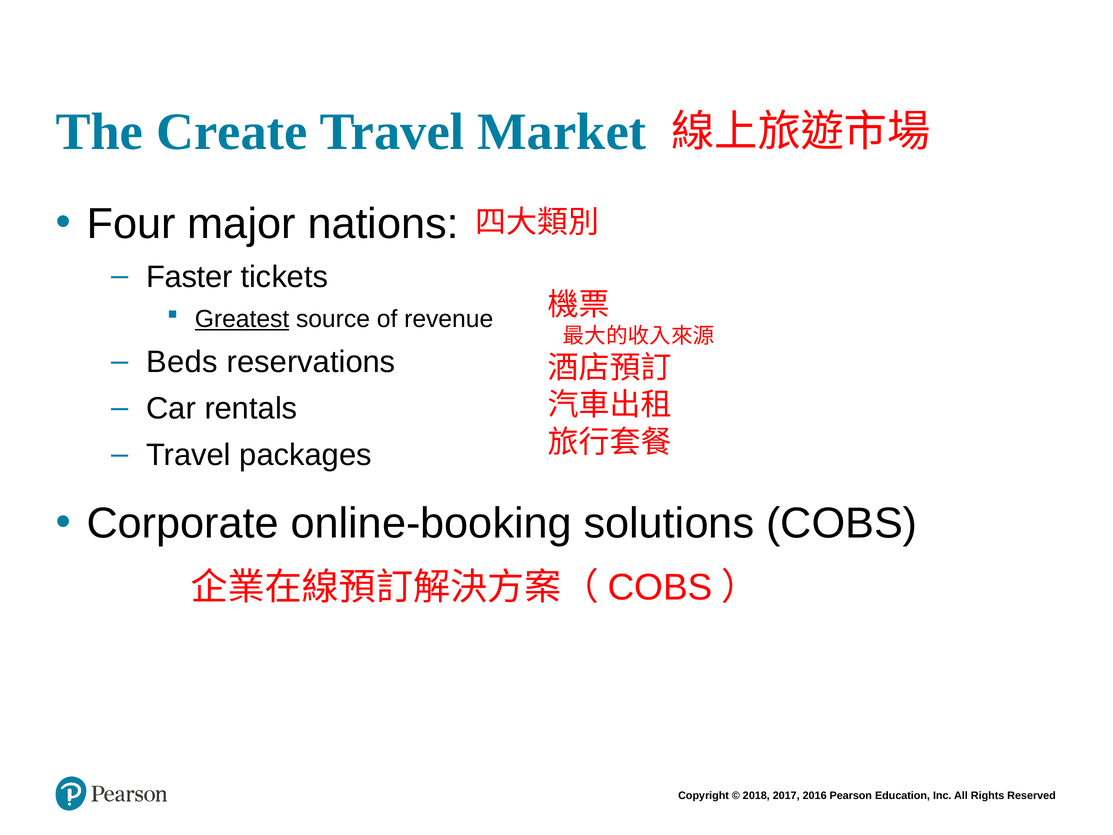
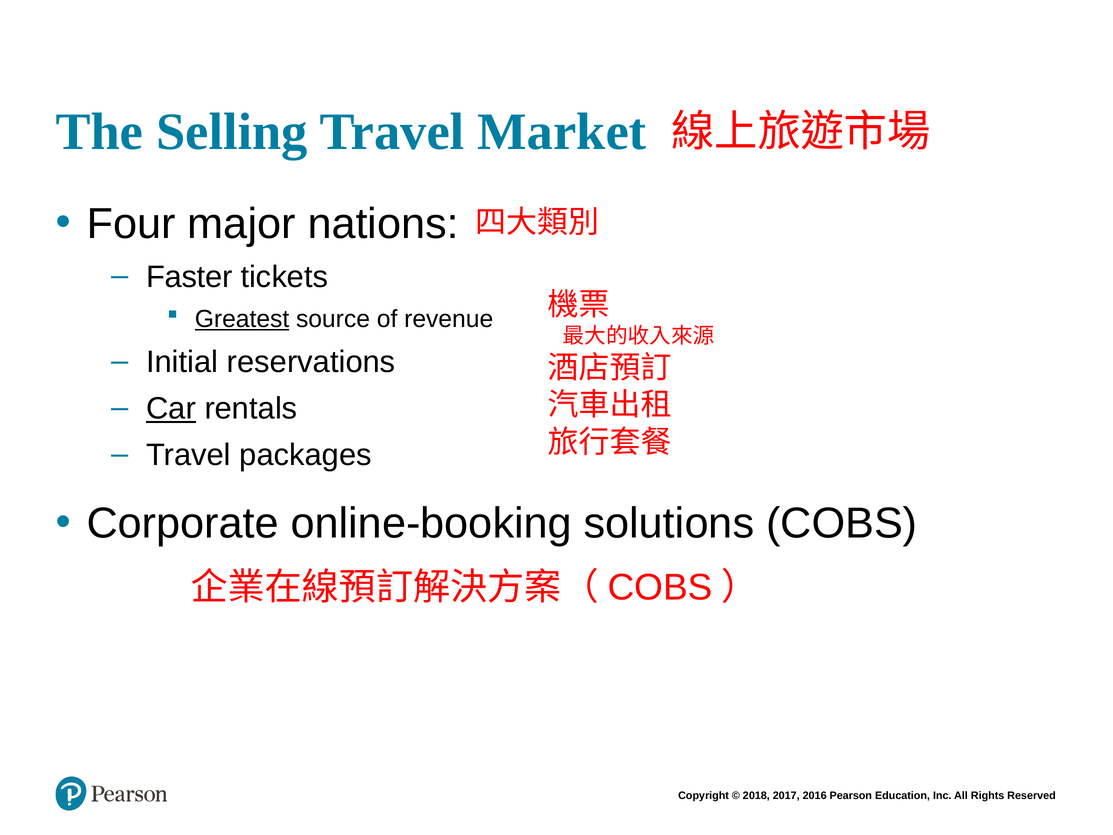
Create: Create -> Selling
Beds: Beds -> Initial
Car underline: none -> present
